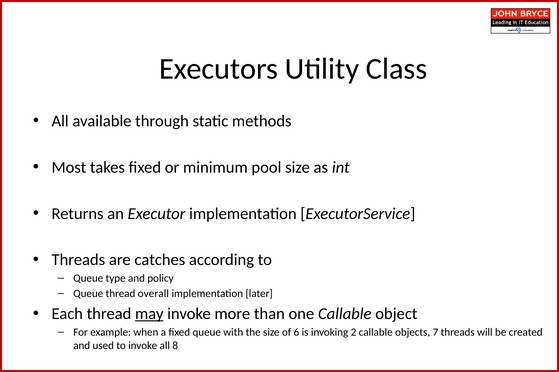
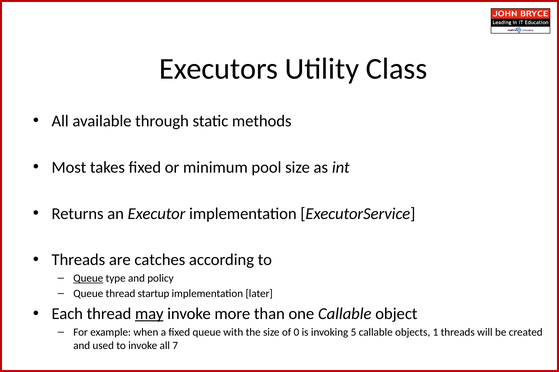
Queue at (88, 279) underline: none -> present
overall: overall -> startup
6: 6 -> 0
2: 2 -> 5
7: 7 -> 1
8: 8 -> 7
